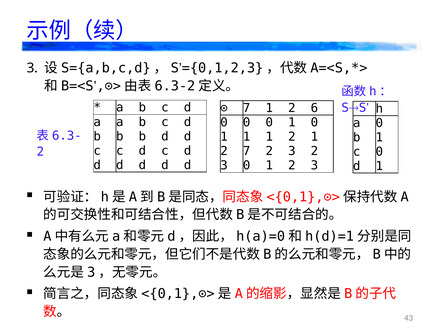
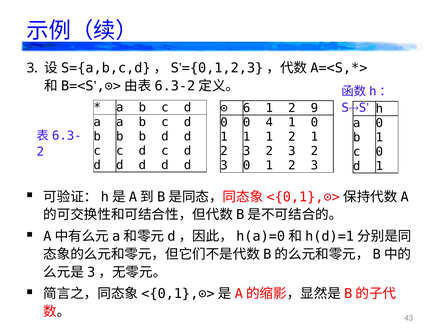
7 at (247, 108): 7 -> 6
6: 6 -> 9
0 0 0: 0 -> 4
7 at (247, 151): 7 -> 3
